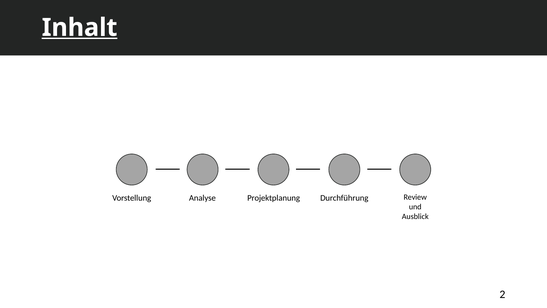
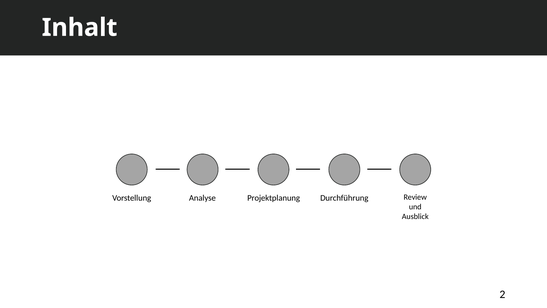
Inhalt underline: present -> none
